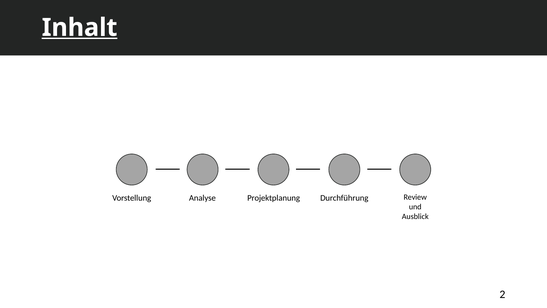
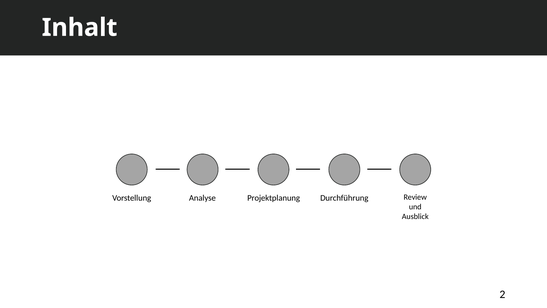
Inhalt underline: present -> none
